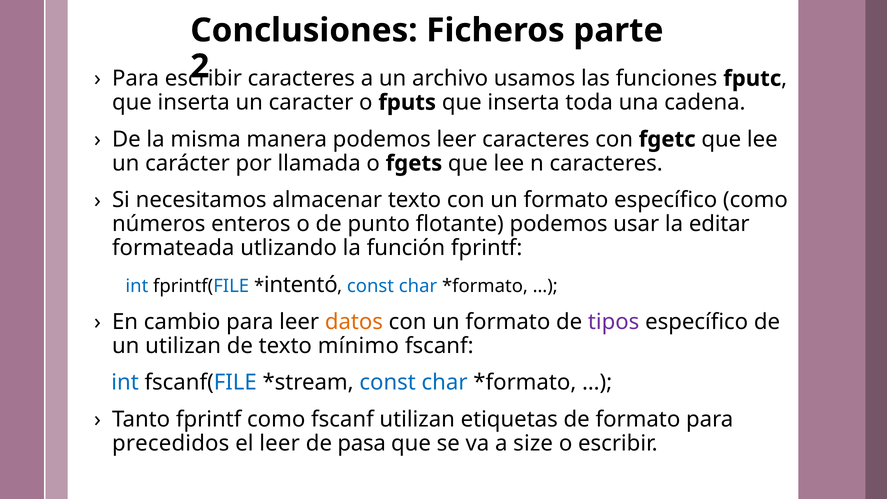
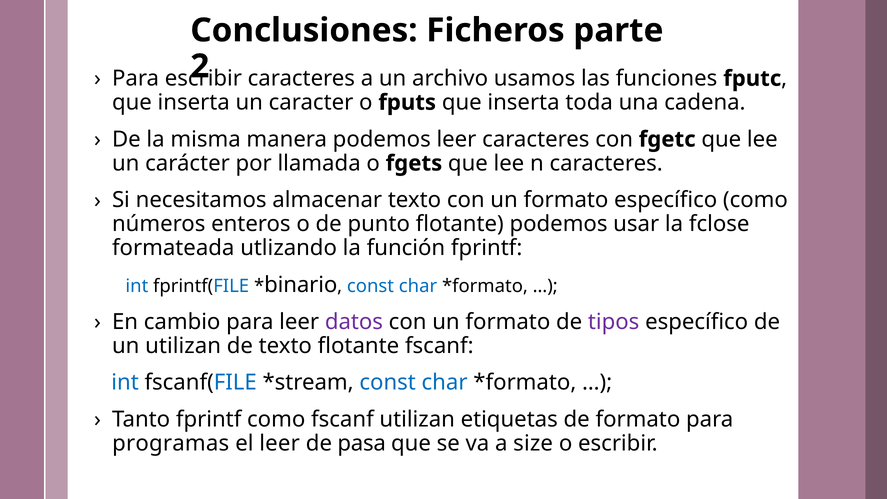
editar: editar -> fclose
intentó: intentó -> binario
datos colour: orange -> purple
texto mínimo: mínimo -> flotante
precedidos: precedidos -> programas
